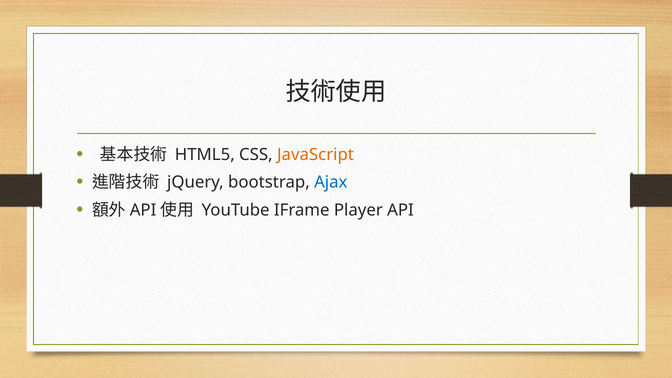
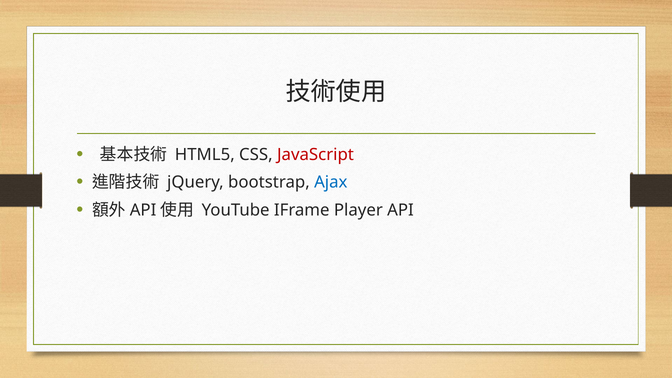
JavaScript colour: orange -> red
